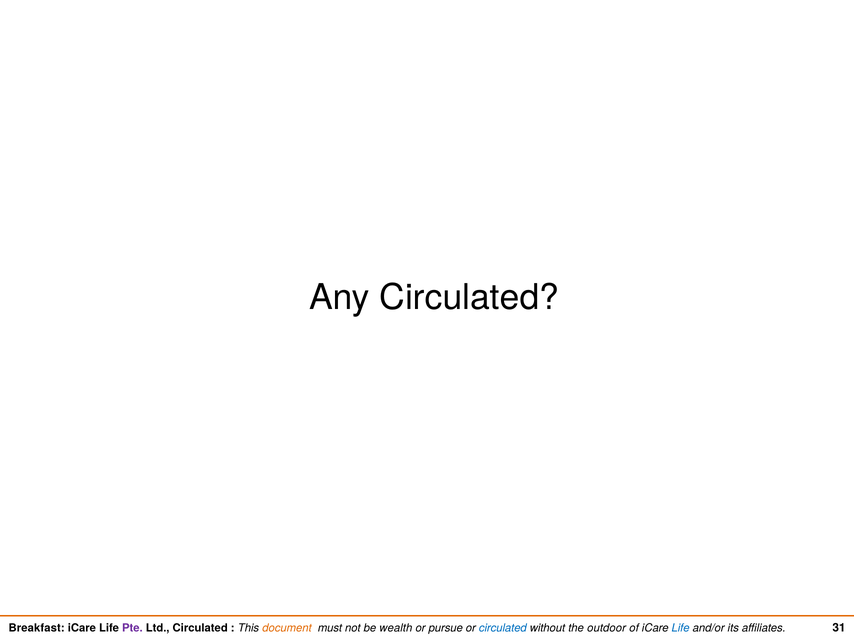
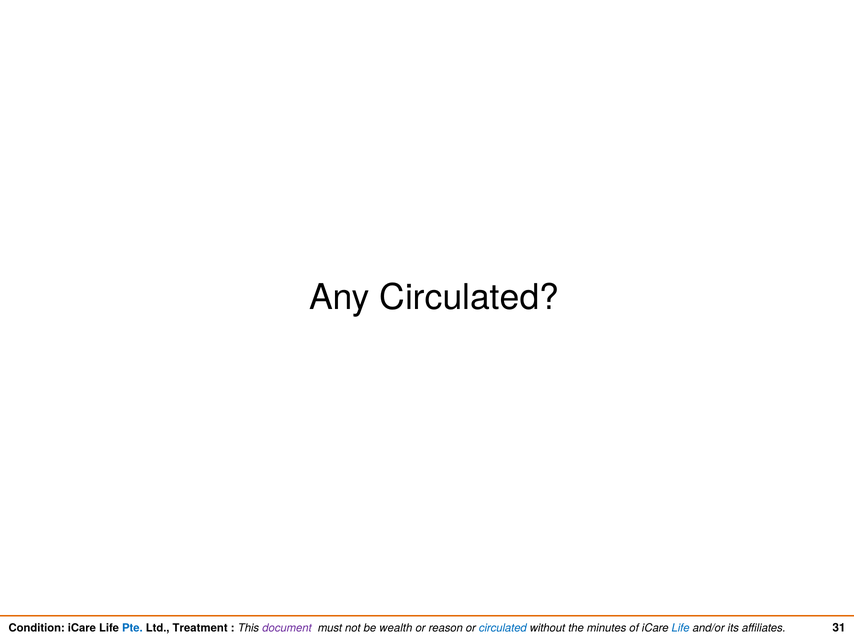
Breakfast: Breakfast -> Condition
Pte colour: purple -> blue
Ltd Circulated: Circulated -> Treatment
document colour: orange -> purple
pursue: pursue -> reason
outdoor: outdoor -> minutes
